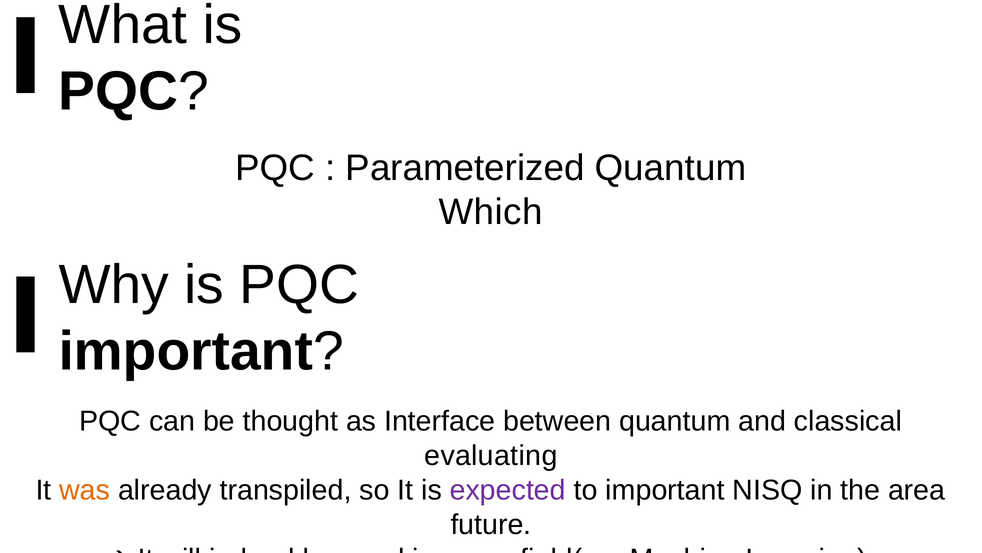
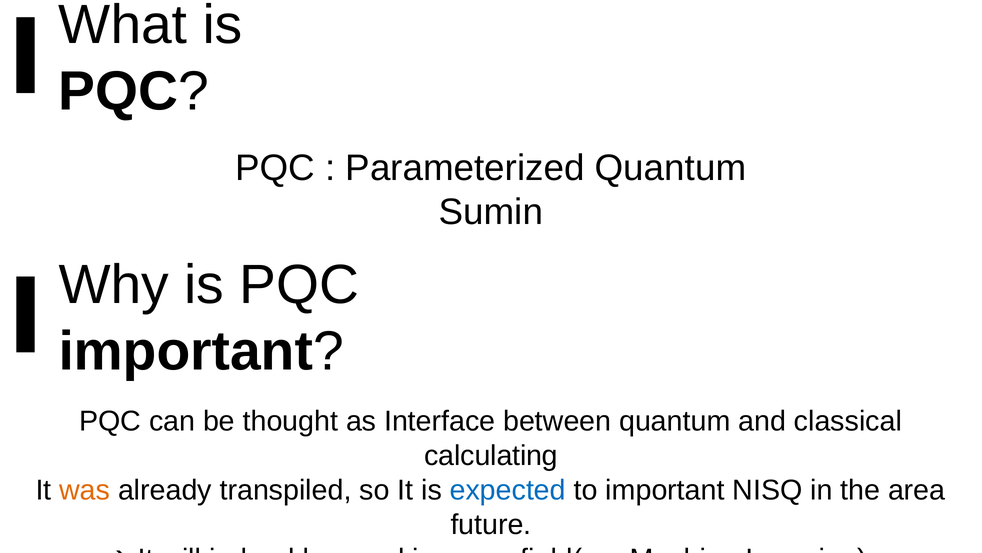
Which: Which -> Sumin
evaluating: evaluating -> calculating
expected colour: purple -> blue
